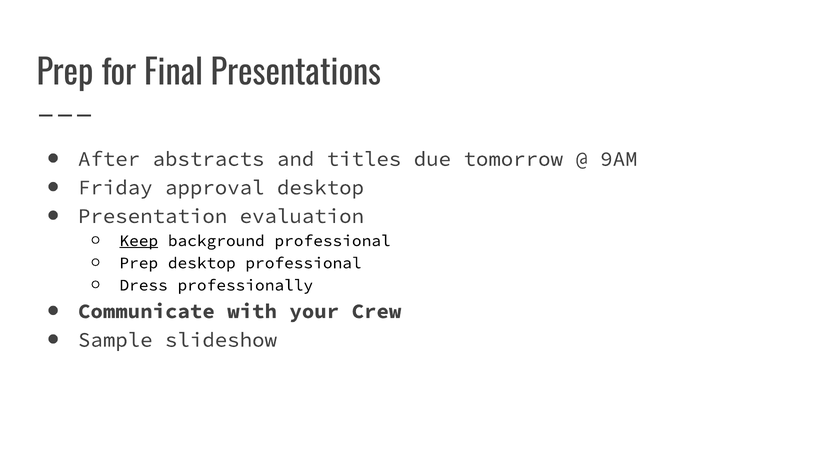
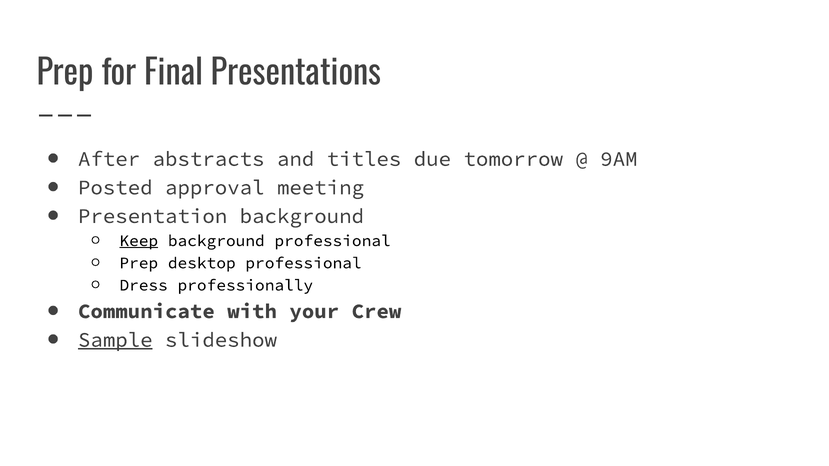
Friday: Friday -> Posted
approval desktop: desktop -> meeting
Presentation evaluation: evaluation -> background
Sample underline: none -> present
